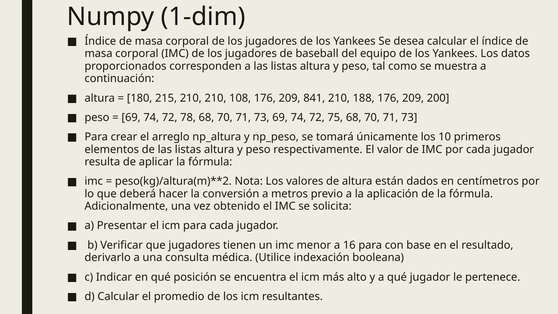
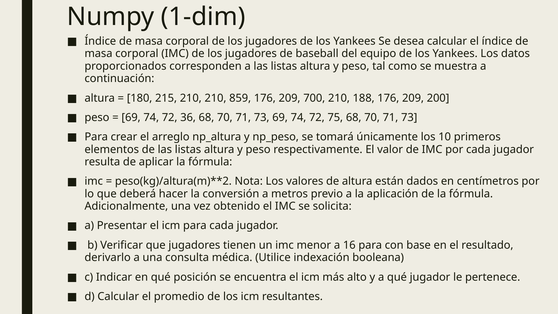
108: 108 -> 859
841: 841 -> 700
78: 78 -> 36
